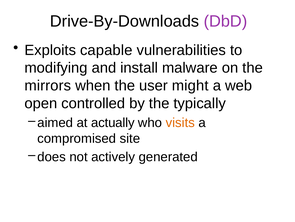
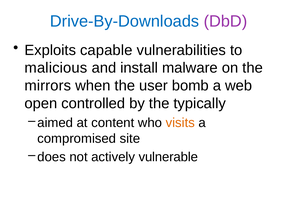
Drive-By-Downloads colour: black -> blue
modifying: modifying -> malicious
might: might -> bomb
actually: actually -> content
generated: generated -> vulnerable
